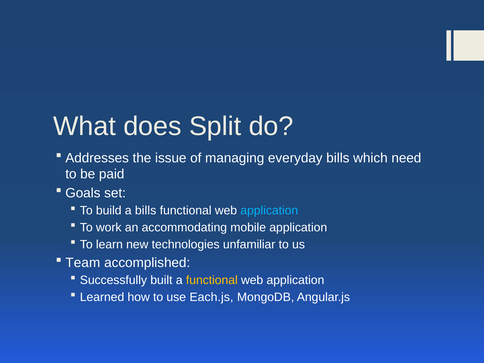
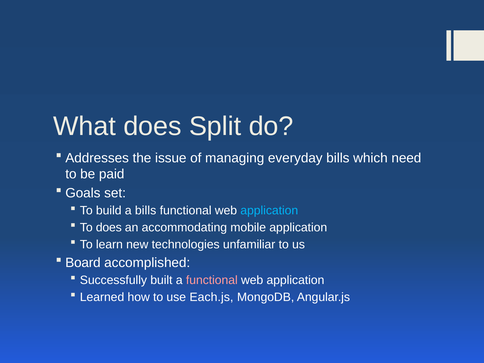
To work: work -> does
Team: Team -> Board
functional at (212, 280) colour: yellow -> pink
